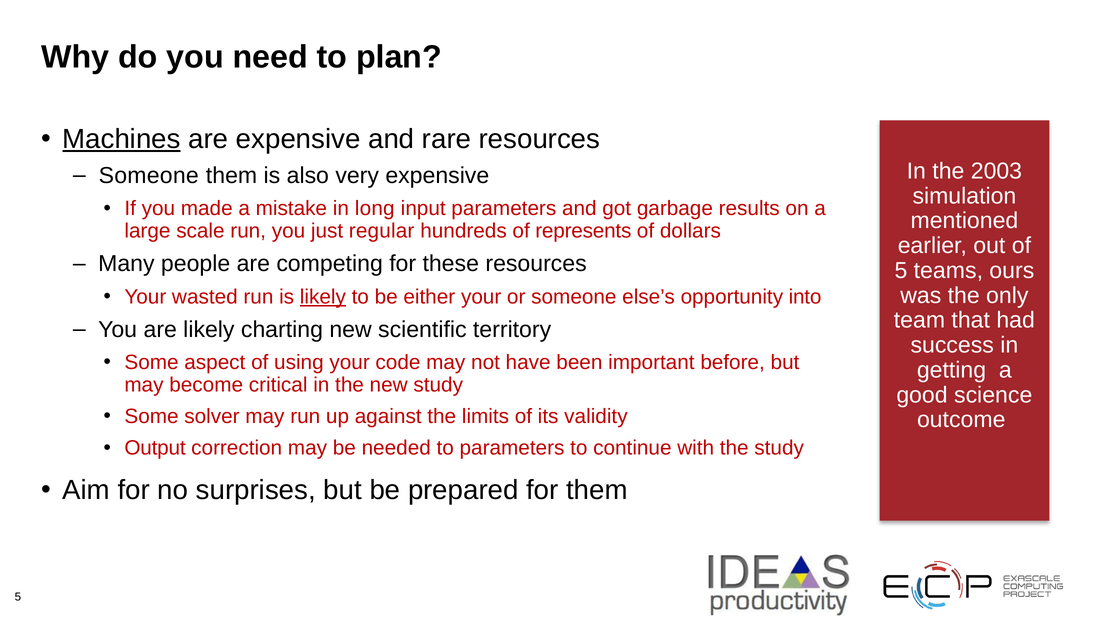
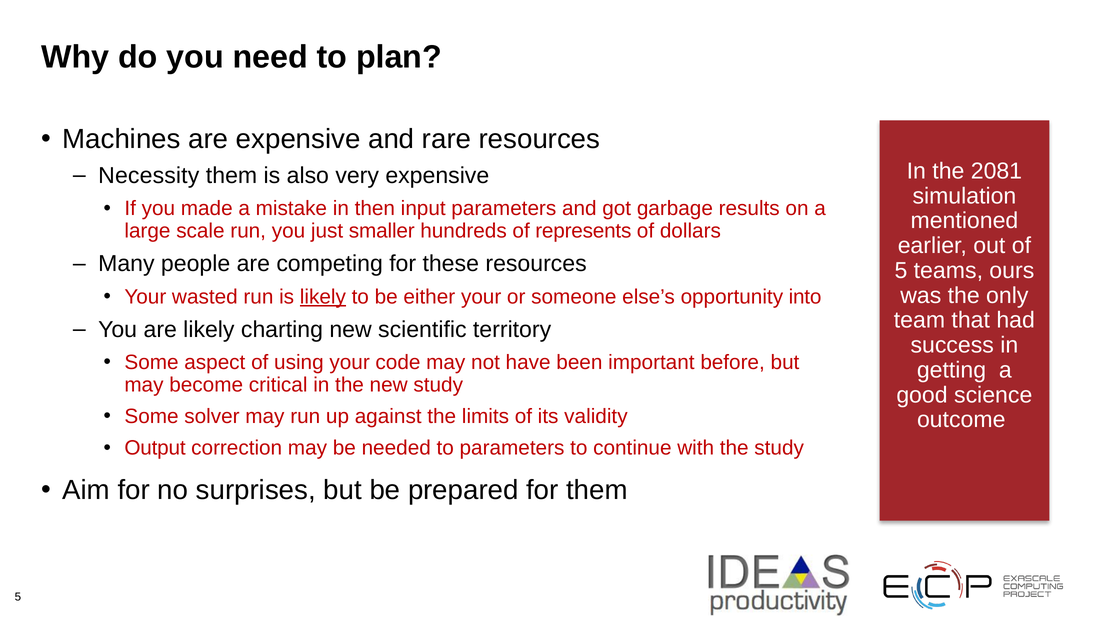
Machines underline: present -> none
2003: 2003 -> 2081
Someone at (149, 176): Someone -> Necessity
long: long -> then
regular: regular -> smaller
